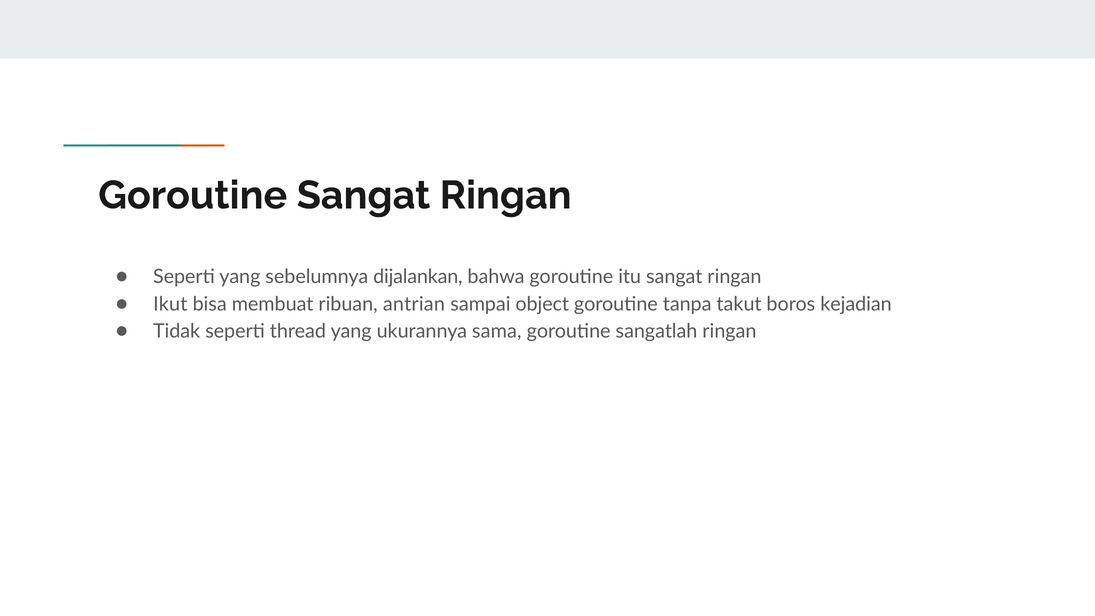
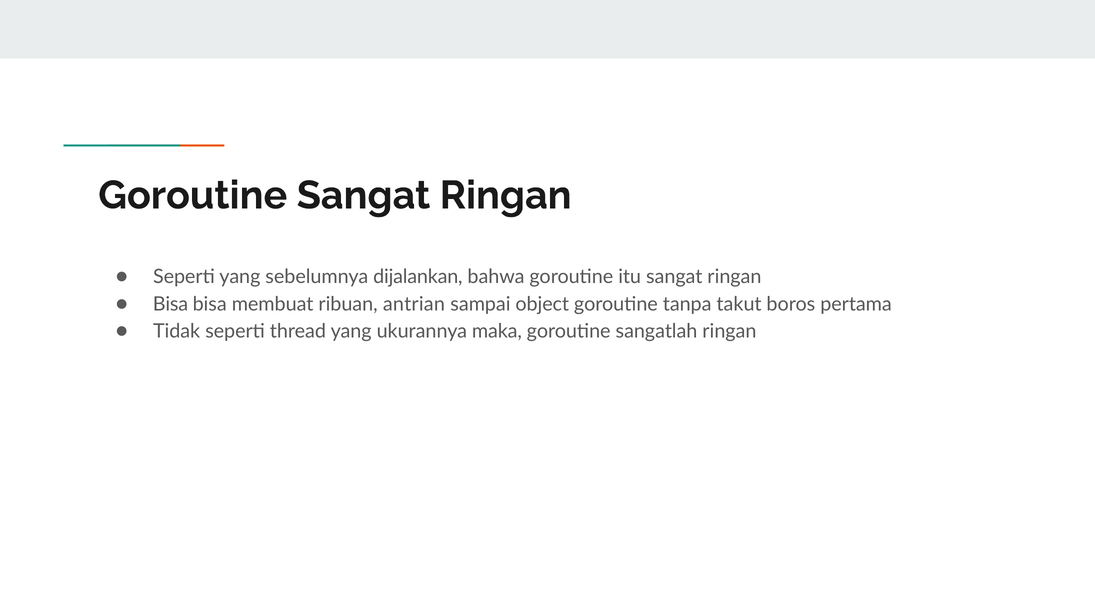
Ikut at (170, 304): Ikut -> Bisa
kejadian: kejadian -> pertama
sama: sama -> maka
